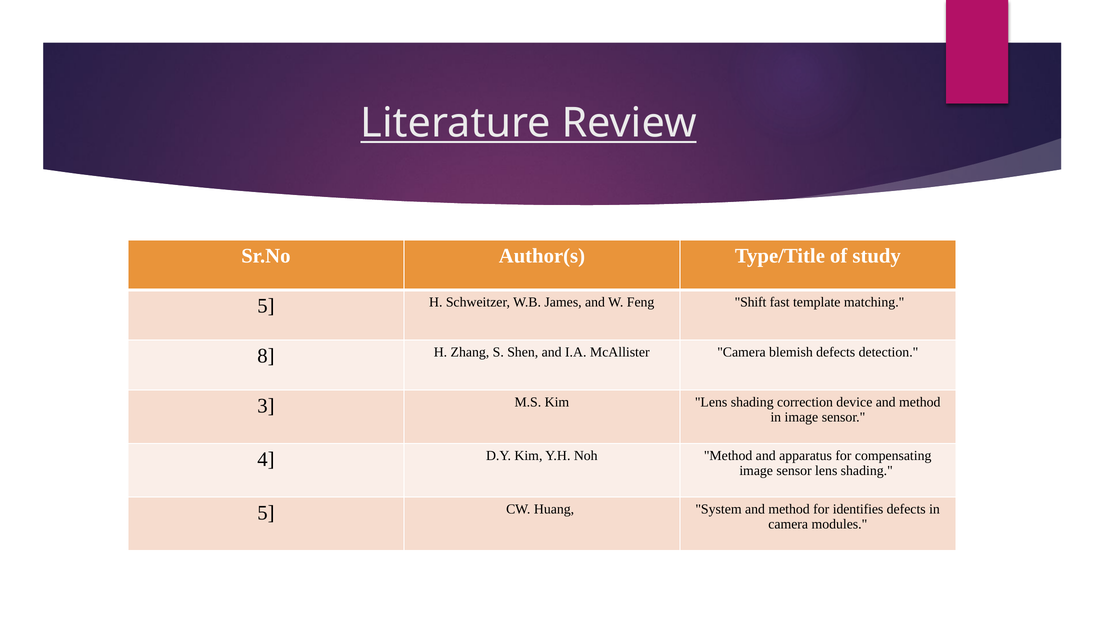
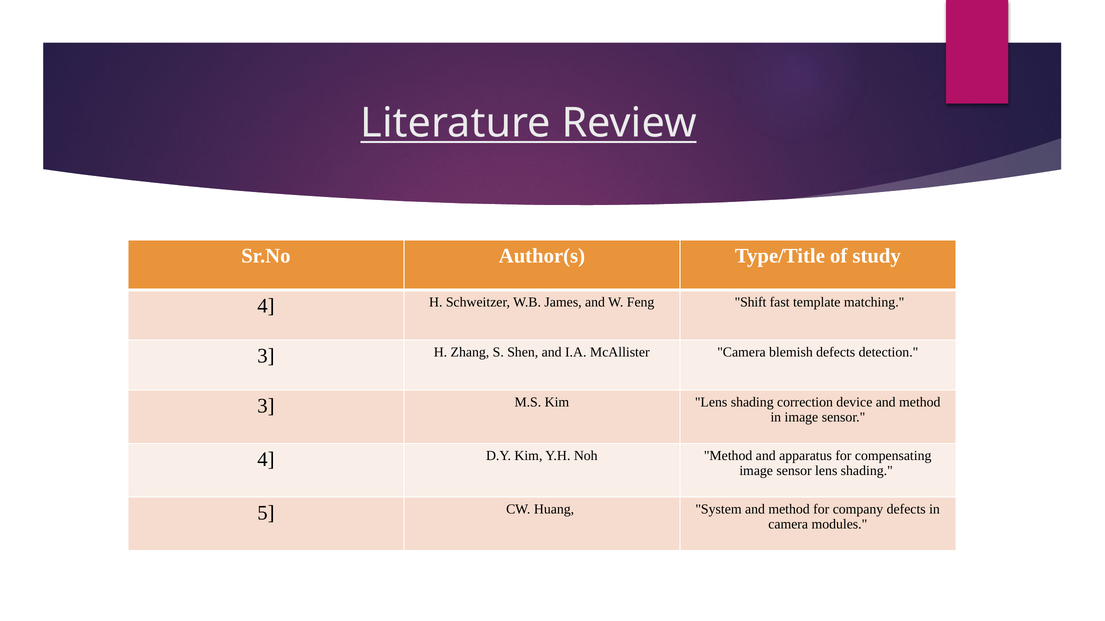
5 at (266, 306): 5 -> 4
8 at (266, 356): 8 -> 3
identifies: identifies -> company
